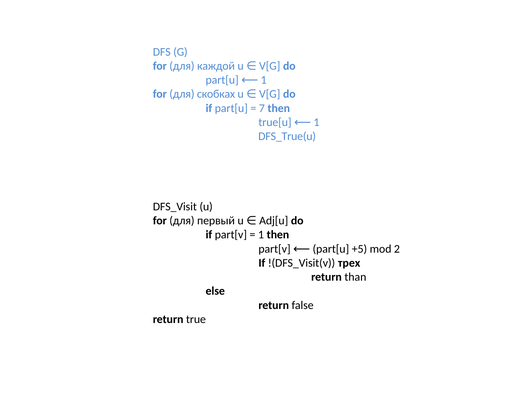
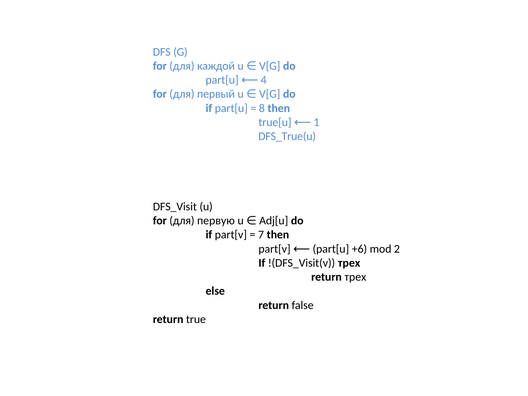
part[u 1: 1 -> 4
скобках: скобках -> первый
7: 7 -> 8
первый: первый -> первую
1 at (261, 235): 1 -> 7
+5: +5 -> +6
return than: than -> трех
